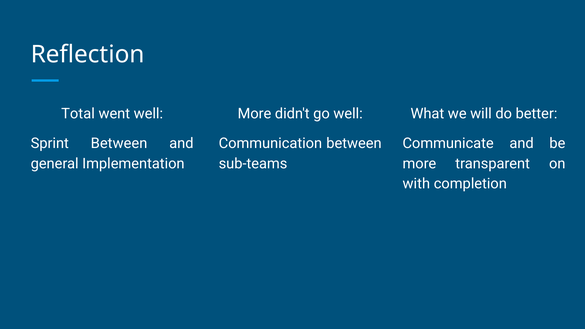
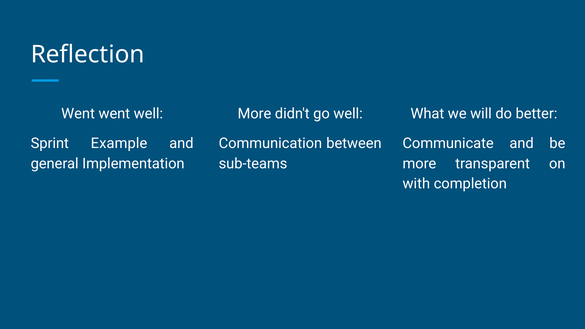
Total at (78, 114): Total -> Went
Sprint Between: Between -> Example
